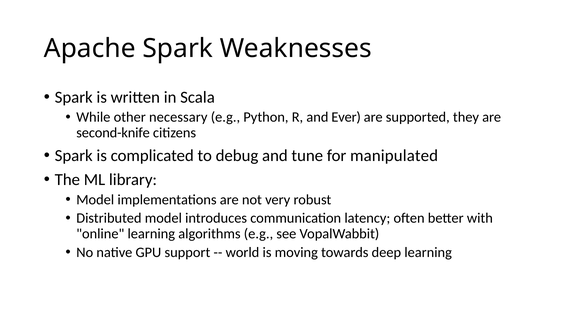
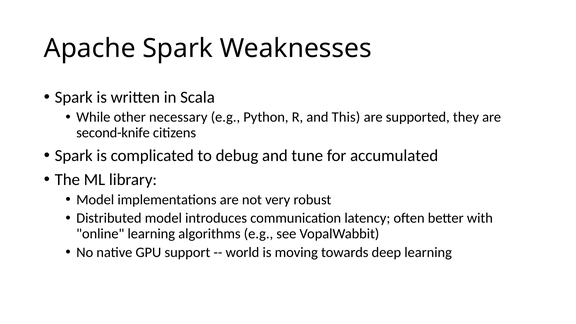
Ever: Ever -> This
manipulated: manipulated -> accumulated
